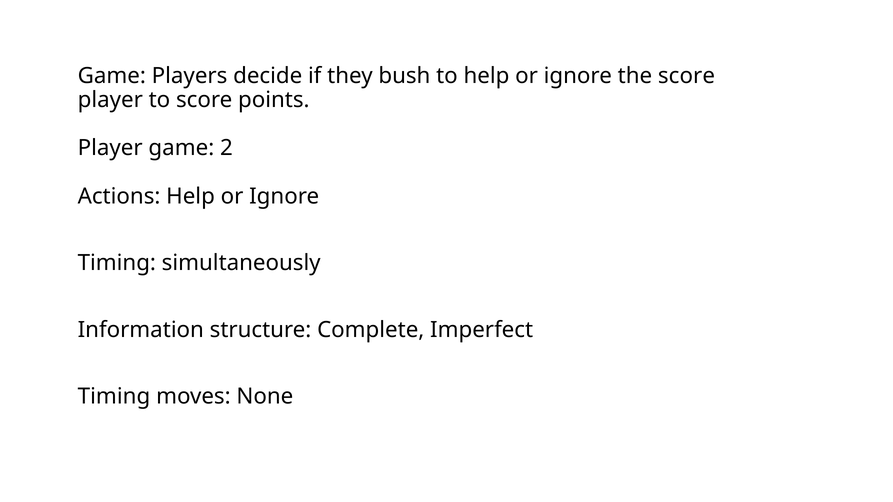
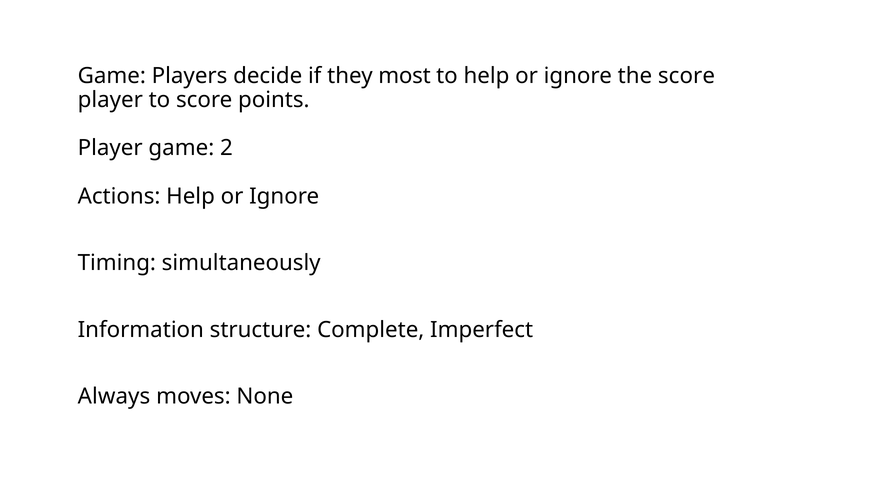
bush: bush -> most
Timing at (114, 397): Timing -> Always
